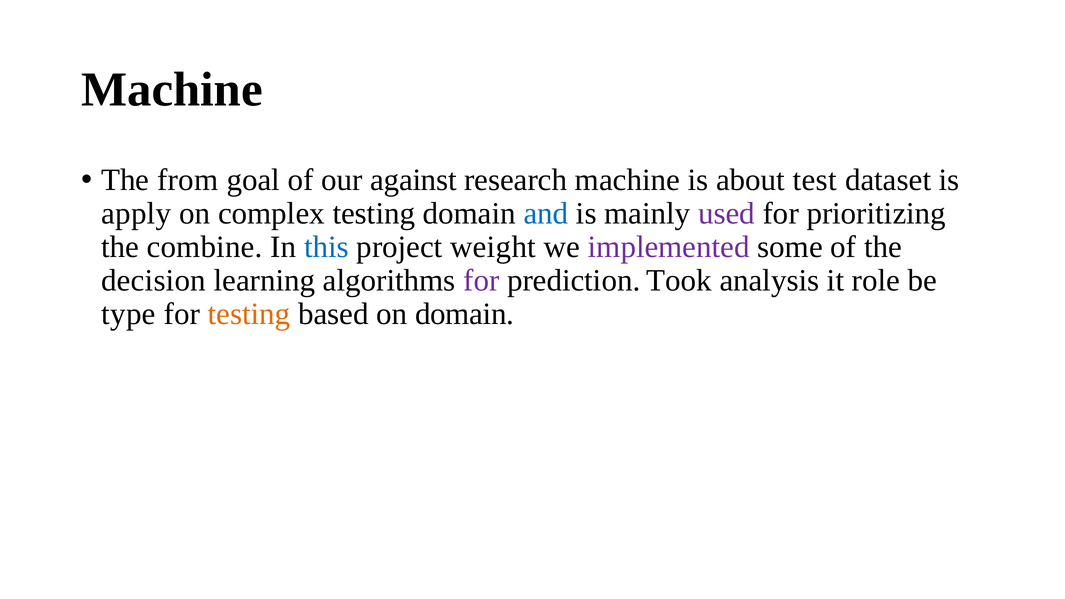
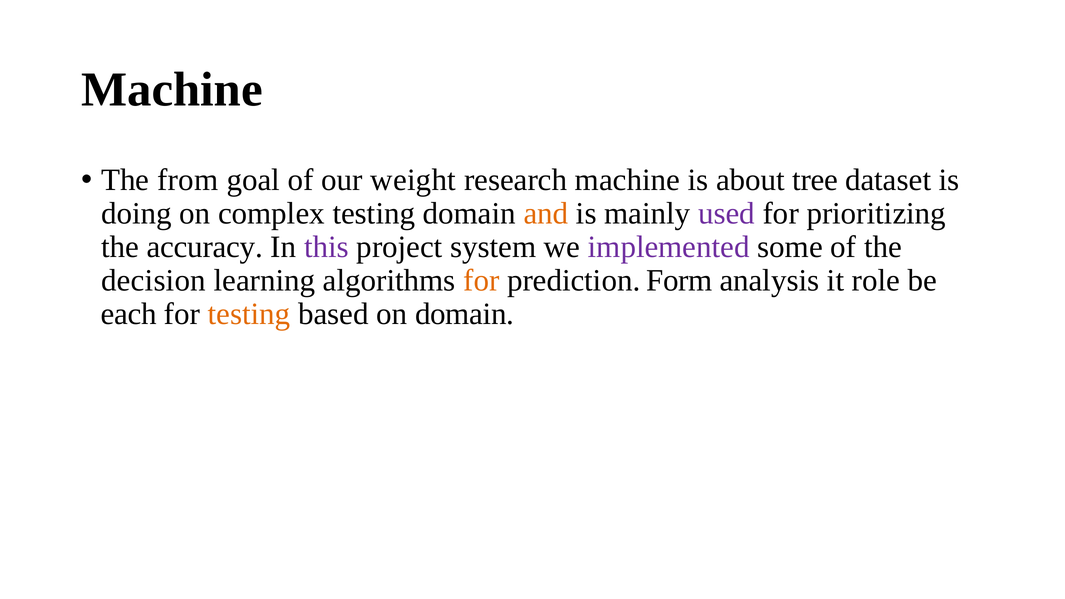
against: against -> weight
test: test -> tree
apply: apply -> doing
and colour: blue -> orange
combine: combine -> accuracy
this colour: blue -> purple
weight: weight -> system
for at (481, 281) colour: purple -> orange
Took: Took -> Form
type: type -> each
